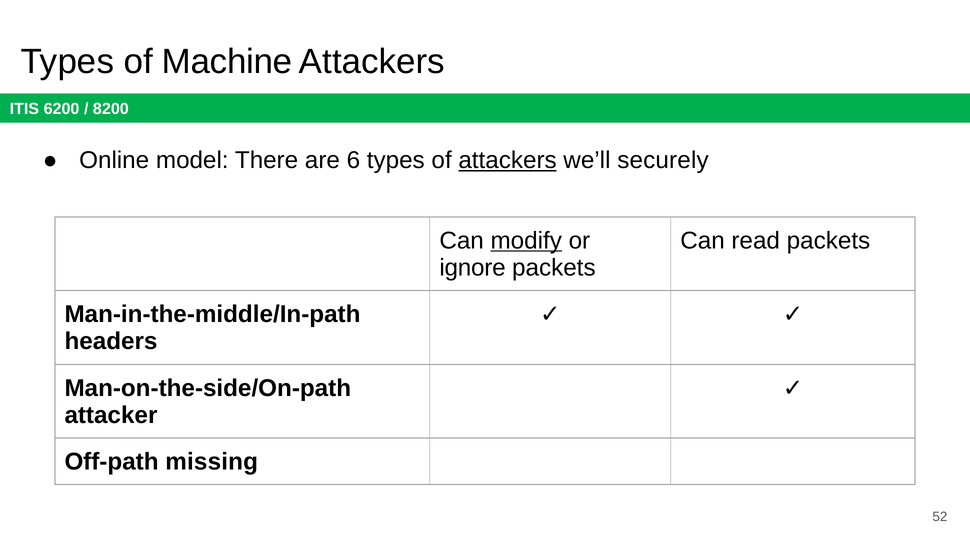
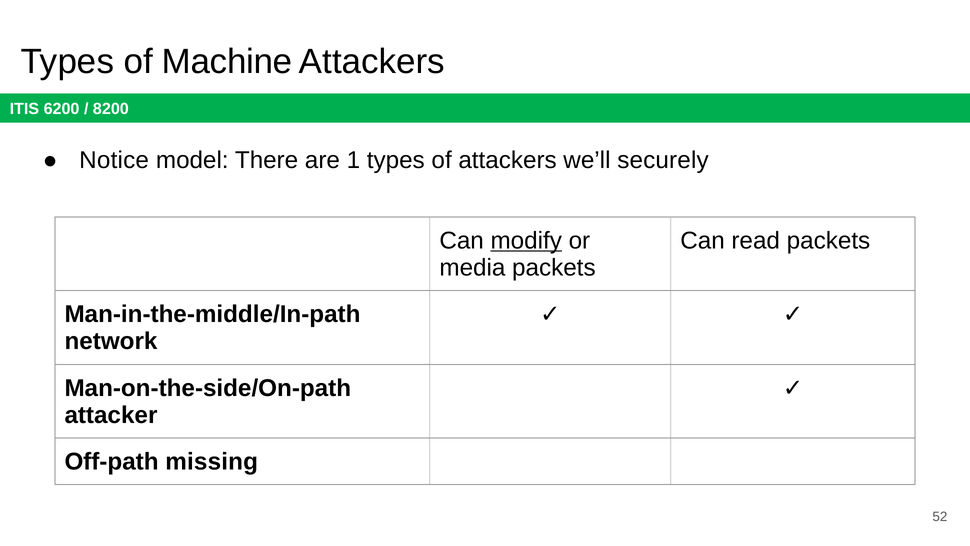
Online: Online -> Notice
6: 6 -> 1
attackers at (508, 160) underline: present -> none
ignore: ignore -> media
headers: headers -> network
